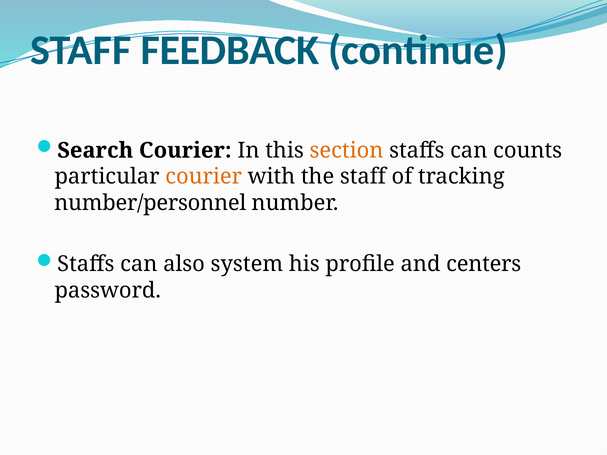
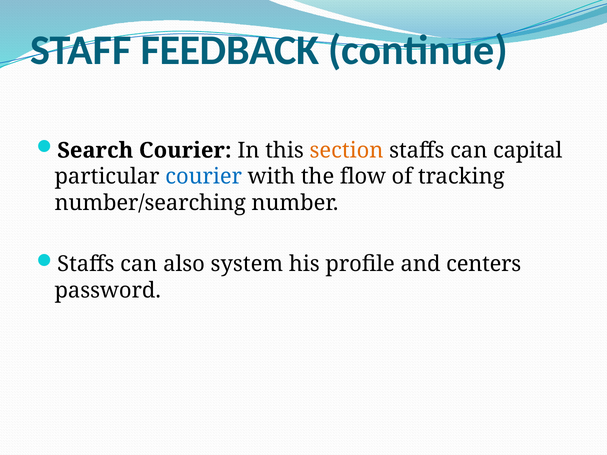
counts: counts -> capital
courier at (204, 177) colour: orange -> blue
the staff: staff -> flow
number/personnel: number/personnel -> number/searching
